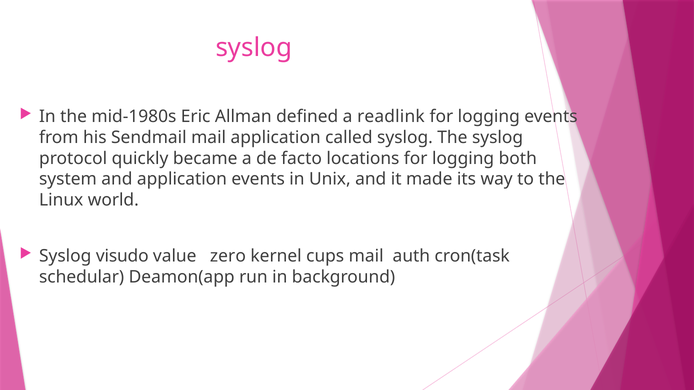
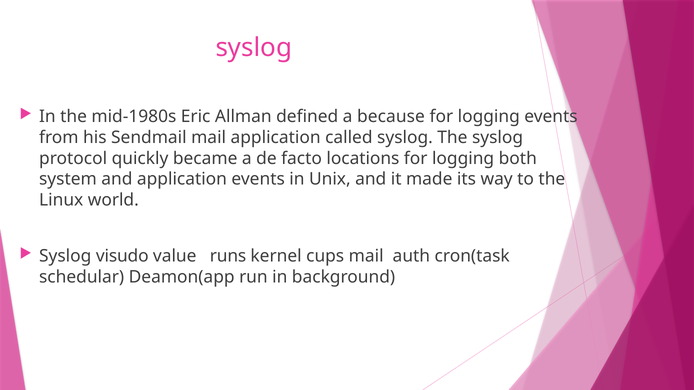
readlink: readlink -> because
zero: zero -> runs
